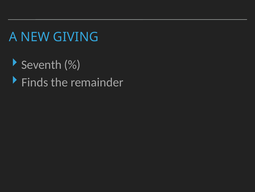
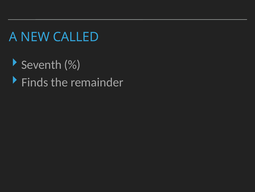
GIVING: GIVING -> CALLED
